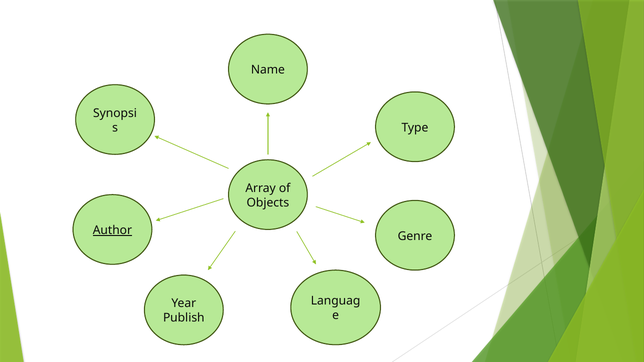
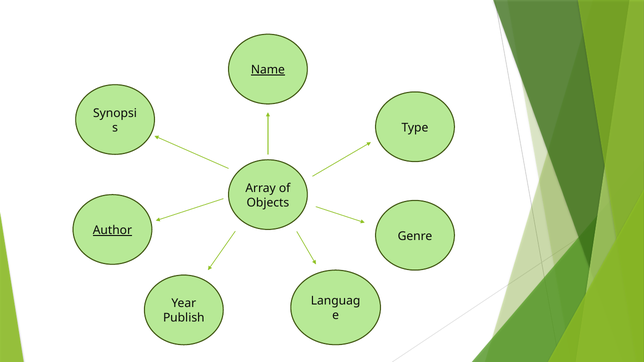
Name underline: none -> present
